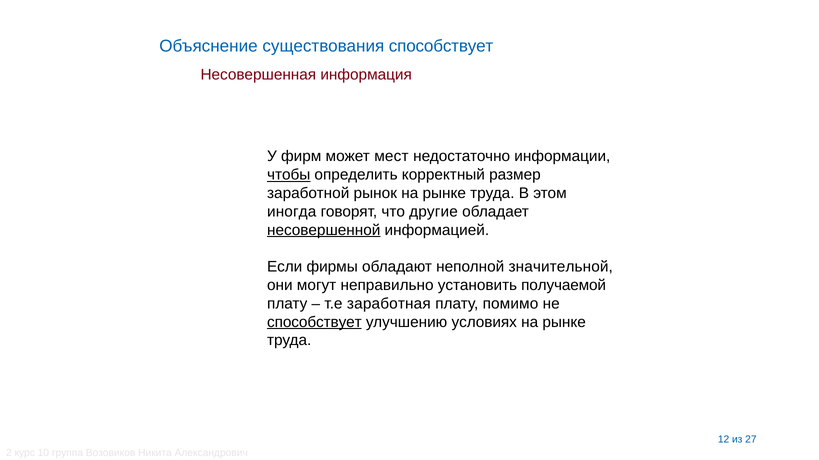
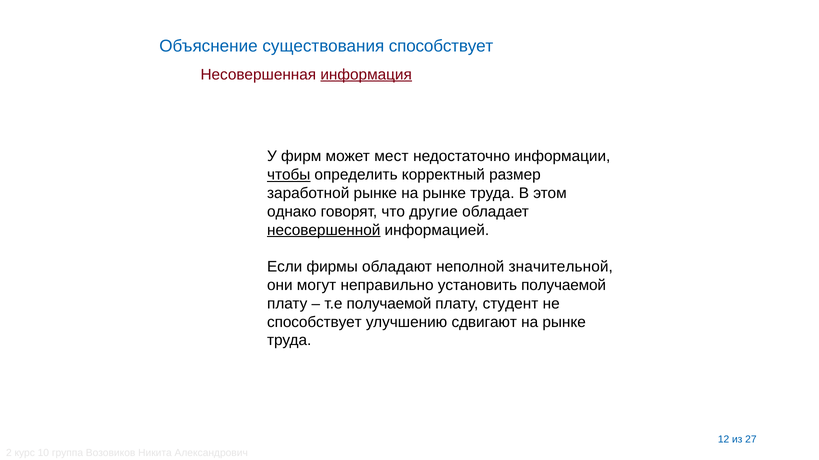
информация underline: none -> present
заработной рынок: рынок -> рынке
иногда: иногда -> однако
т.е заработная: заработная -> получаемой
помимо: помимо -> студент
способствует at (314, 322) underline: present -> none
условиях: условиях -> сдвигают
